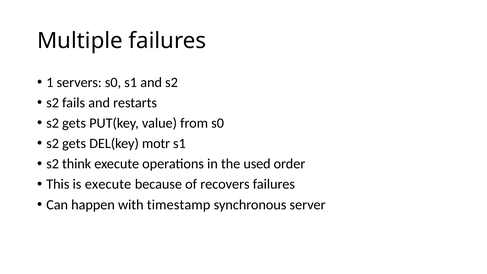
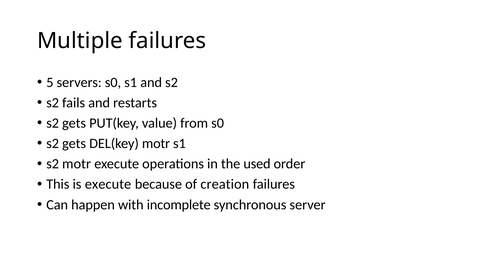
1: 1 -> 5
s2 think: think -> motr
recovers: recovers -> creation
timestamp: timestamp -> incomplete
